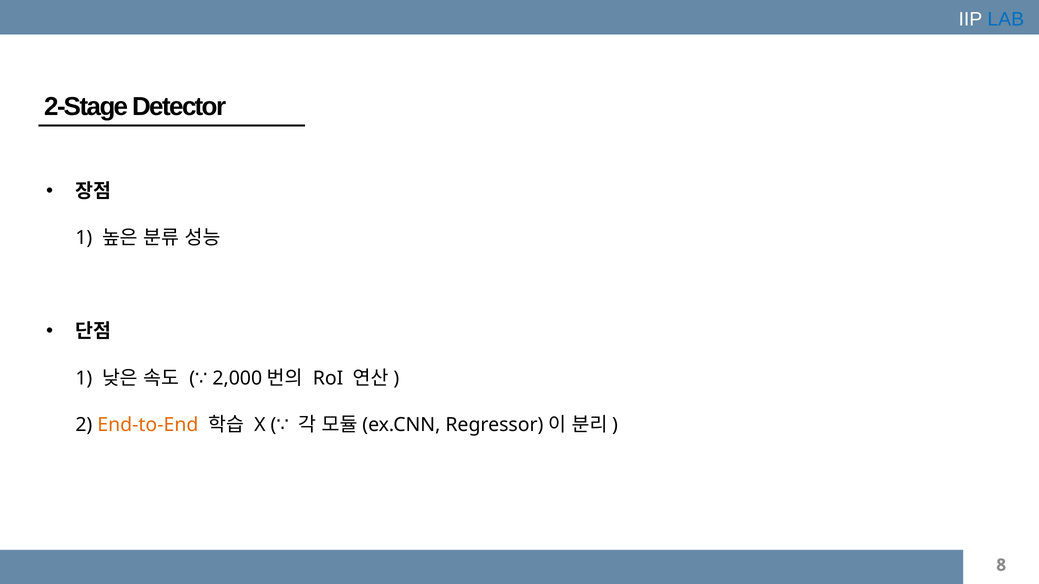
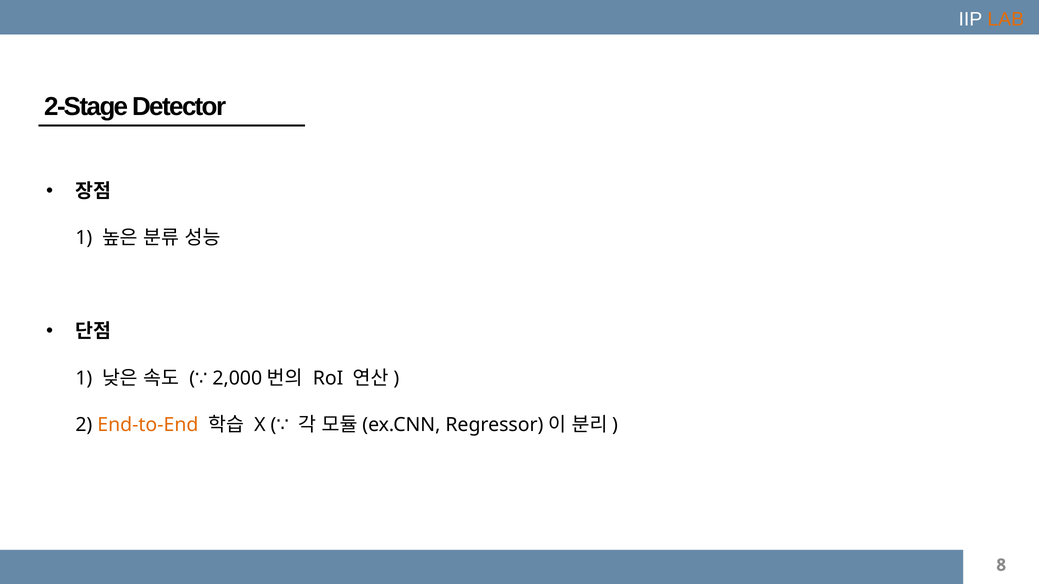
LAB colour: blue -> orange
